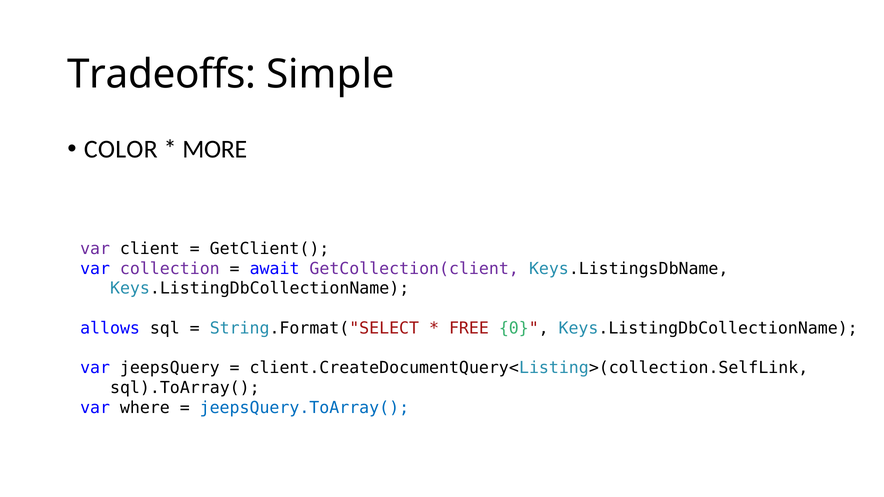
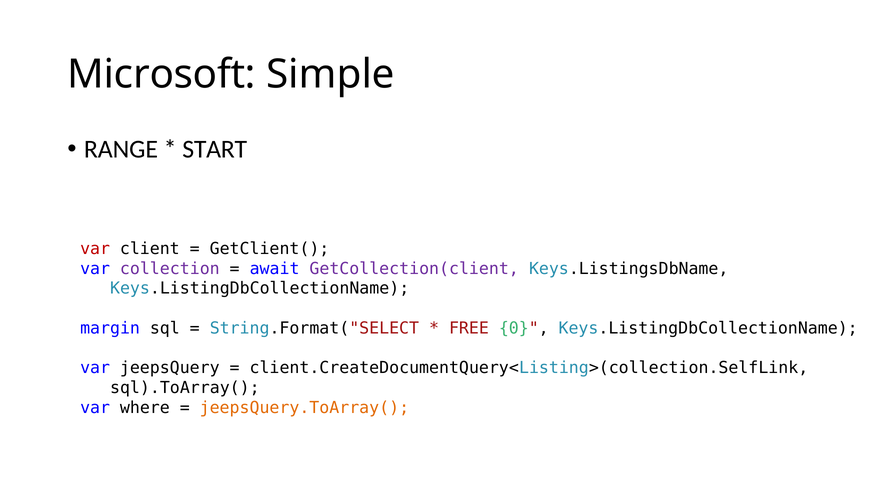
Tradeoffs: Tradeoffs -> Microsoft
COLOR: COLOR -> RANGE
MORE: MORE -> START
var at (95, 249) colour: purple -> red
allows: allows -> margin
jeepsQuery.ToArray( colour: blue -> orange
